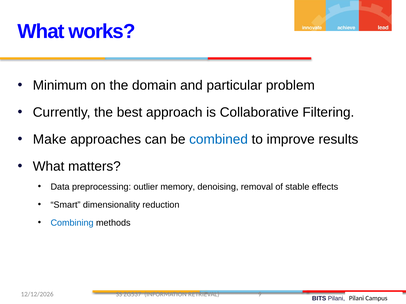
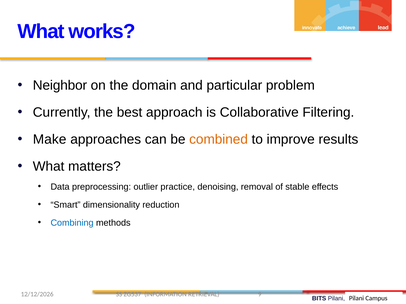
Minimum: Minimum -> Neighbor
combined colour: blue -> orange
memory: memory -> practice
